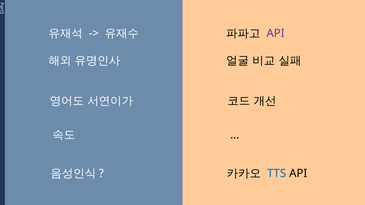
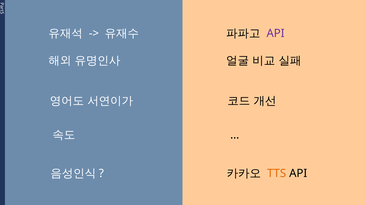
TTS colour: blue -> orange
